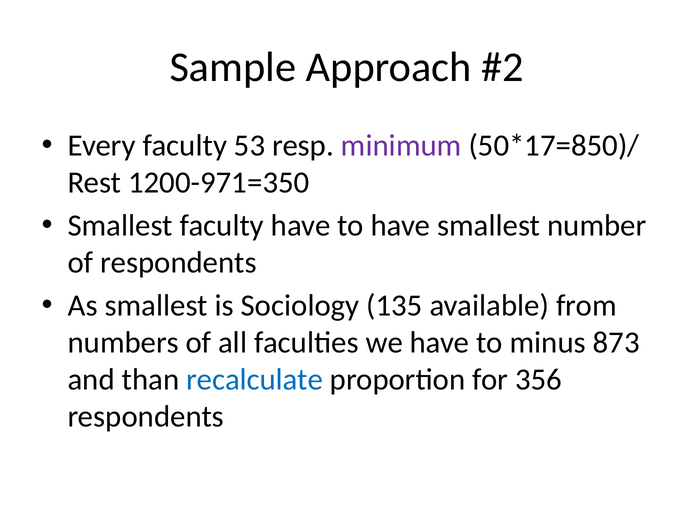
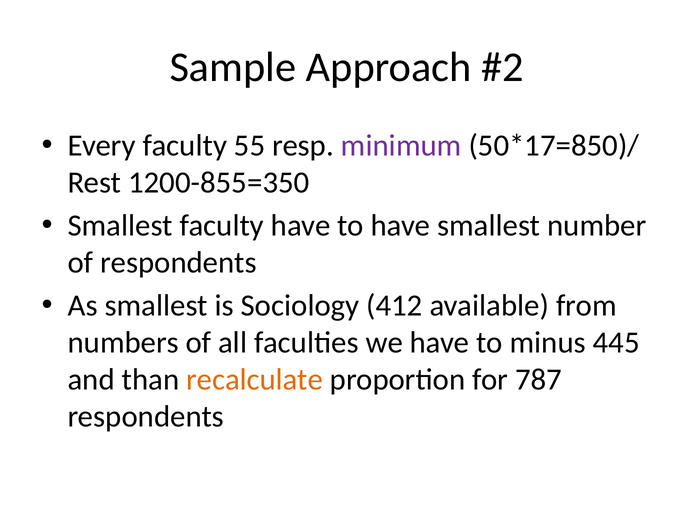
53: 53 -> 55
1200-971=350: 1200-971=350 -> 1200-855=350
135: 135 -> 412
873: 873 -> 445
recalculate colour: blue -> orange
356: 356 -> 787
